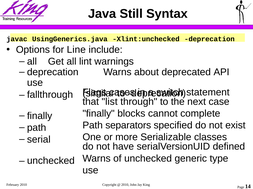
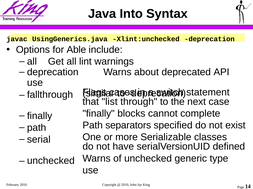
Still: Still -> Into
Line: Line -> Able
